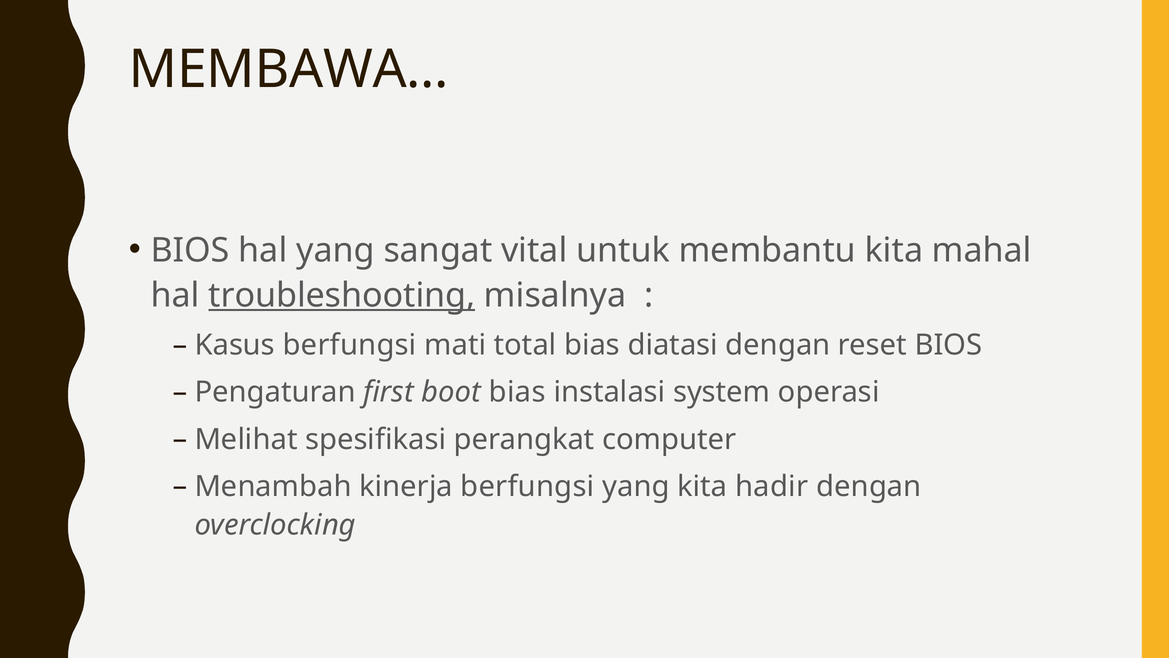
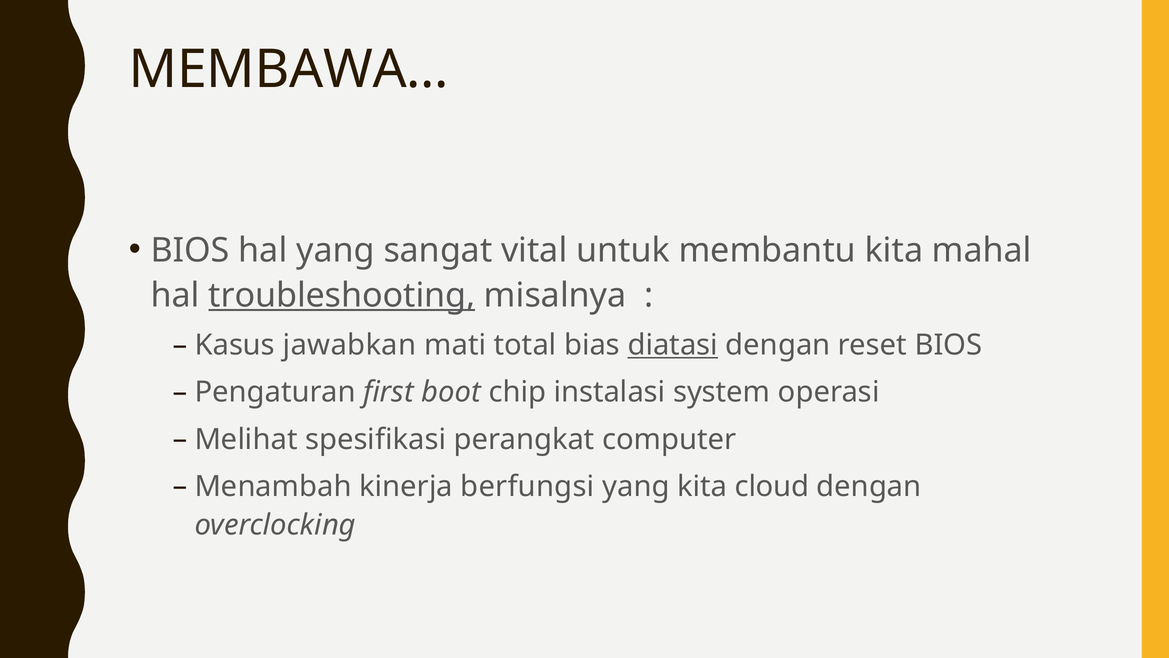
Kasus berfungsi: berfungsi -> jawabkan
diatasi underline: none -> present
boot bias: bias -> chip
hadir: hadir -> cloud
